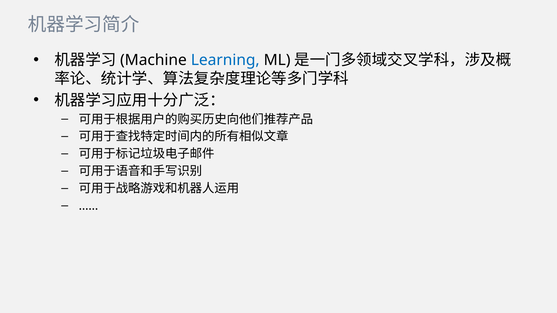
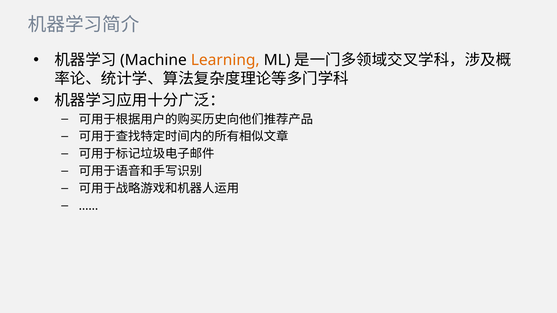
Learning colour: blue -> orange
